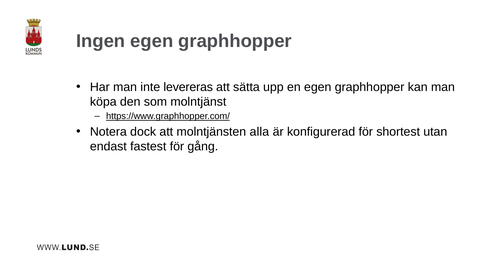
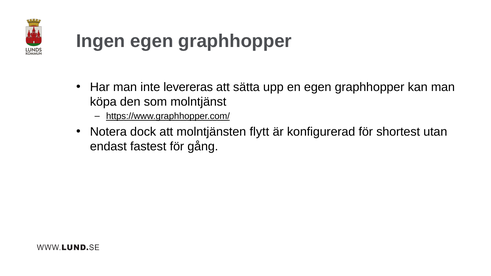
alla: alla -> flytt
